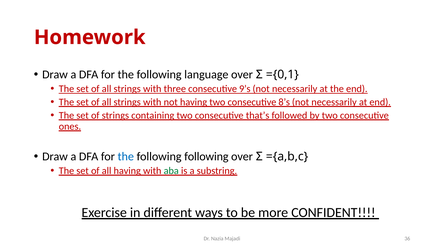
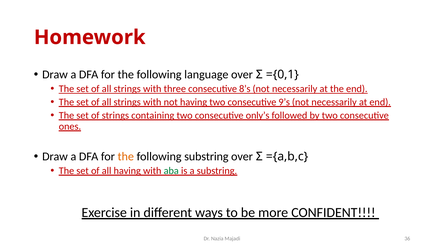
9’s: 9’s -> 8’s
8’s: 8’s -> 9’s
that’s: that’s -> only’s
the at (126, 156) colour: blue -> orange
following following: following -> substring
